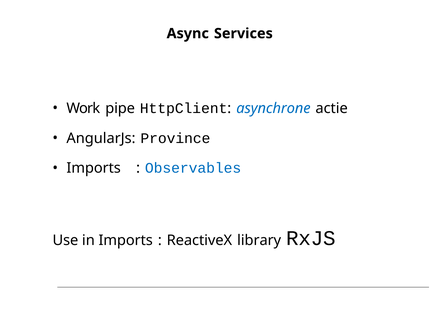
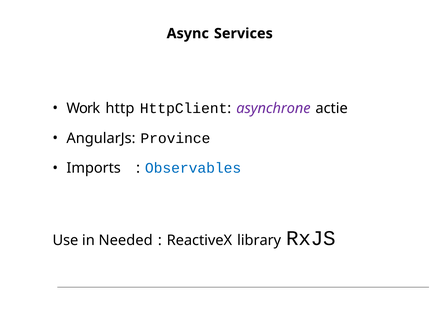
pipe: pipe -> http
asynchrone colour: blue -> purple
in Imports: Imports -> Needed
